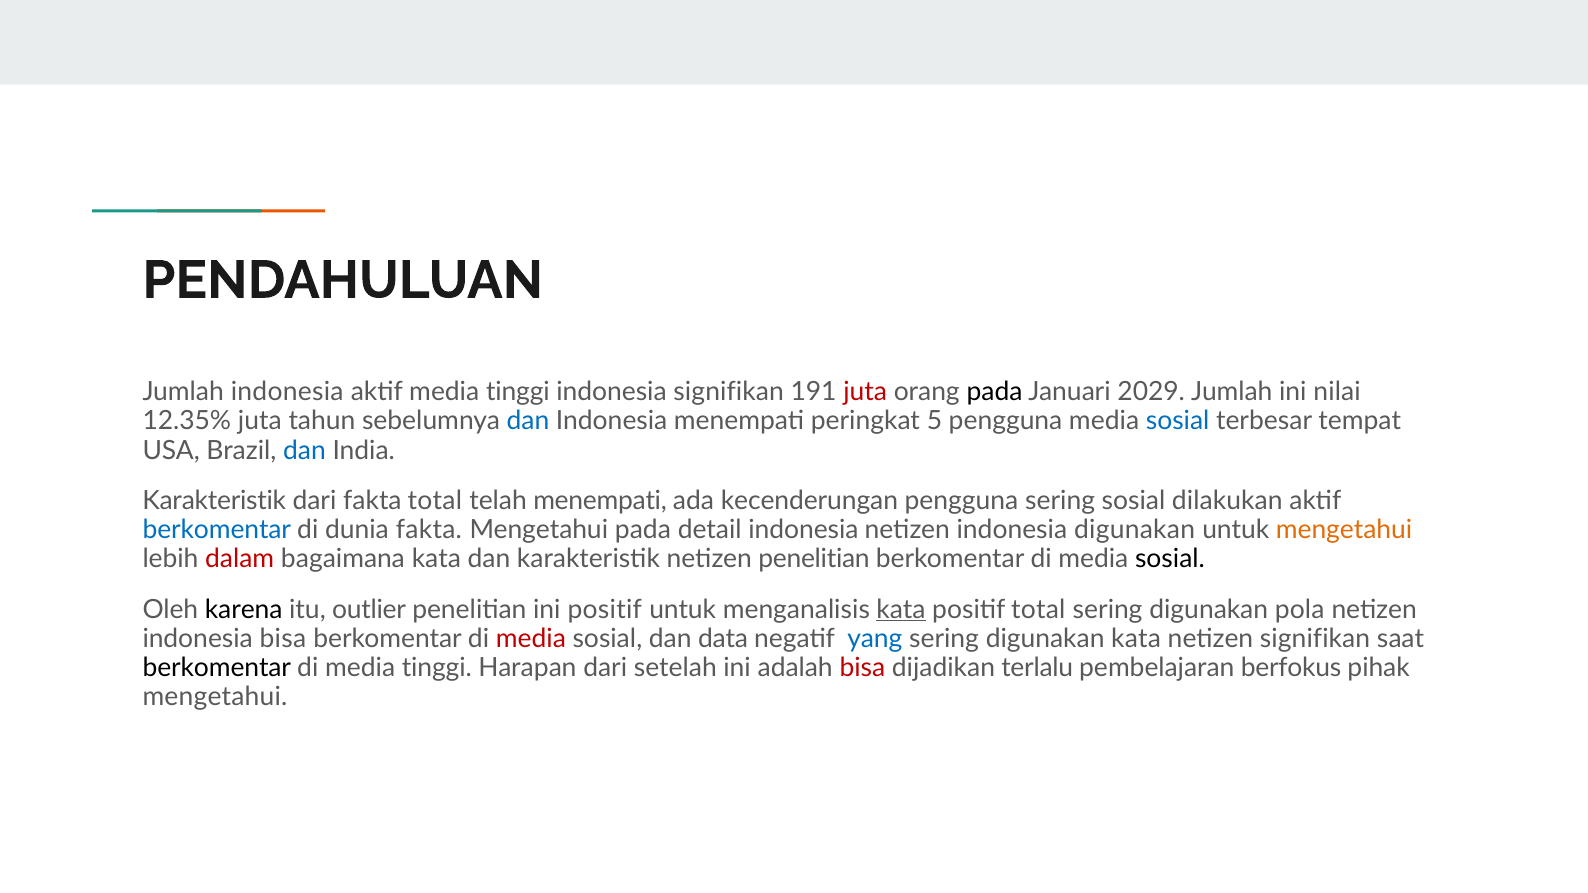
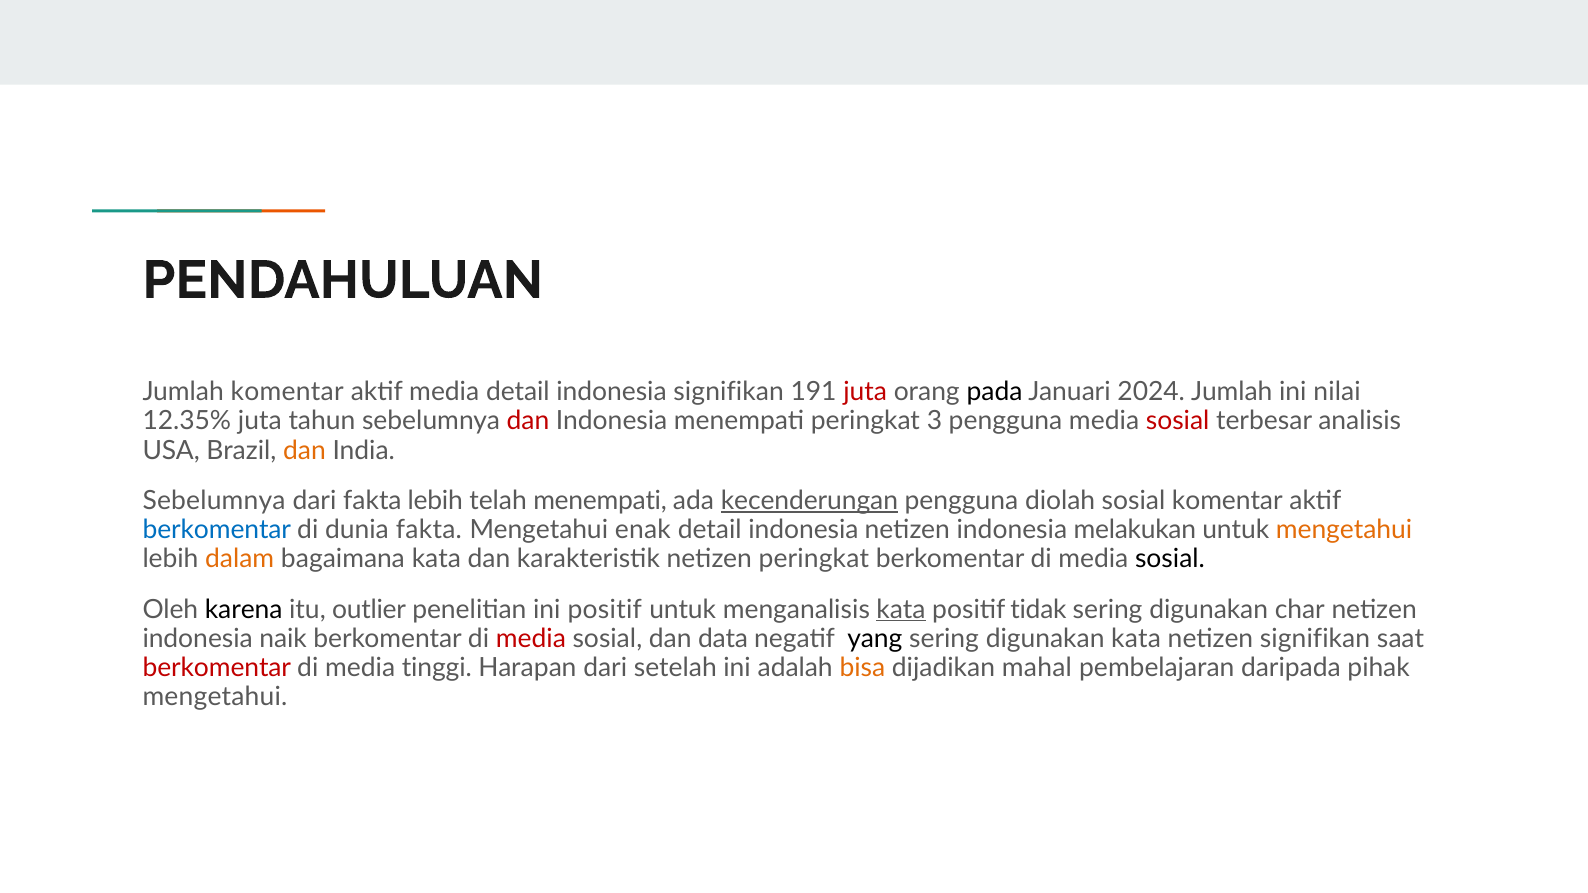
Jumlah indonesia: indonesia -> komentar
aktif media tinggi: tinggi -> detail
2029: 2029 -> 2024
dan at (528, 421) colour: blue -> red
5: 5 -> 3
sosial at (1178, 421) colour: blue -> red
tempat: tempat -> analisis
dan at (304, 450) colour: blue -> orange
Karakteristik at (214, 501): Karakteristik -> Sebelumnya
fakta total: total -> lebih
kecenderungan underline: none -> present
pengguna sering: sering -> diolah
sosial dilakukan: dilakukan -> komentar
Mengetahui pada: pada -> enak
indonesia digunakan: digunakan -> melakukan
dalam colour: red -> orange
netizen penelitian: penelitian -> peringkat
positif total: total -> tidak
pola: pola -> char
indonesia bisa: bisa -> naik
yang colour: blue -> black
berkomentar at (217, 668) colour: black -> red
bisa at (862, 668) colour: red -> orange
terlalu: terlalu -> mahal
berfokus: berfokus -> daripada
